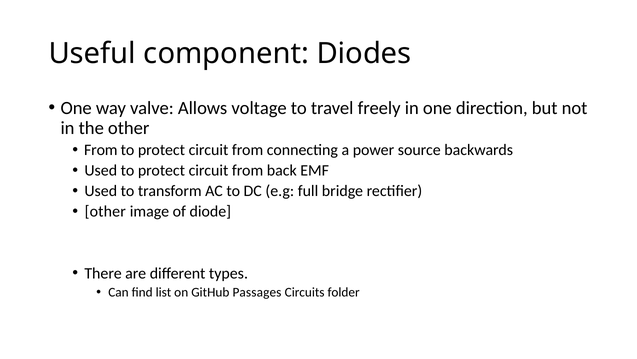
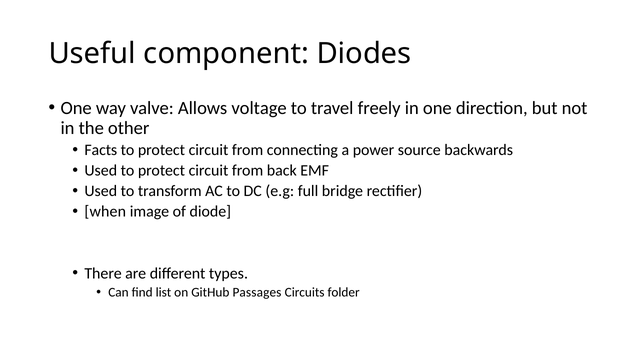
From at (101, 150): From -> Facts
other at (105, 211): other -> when
